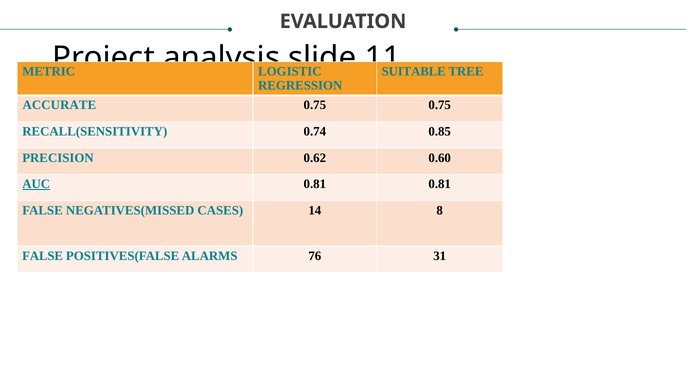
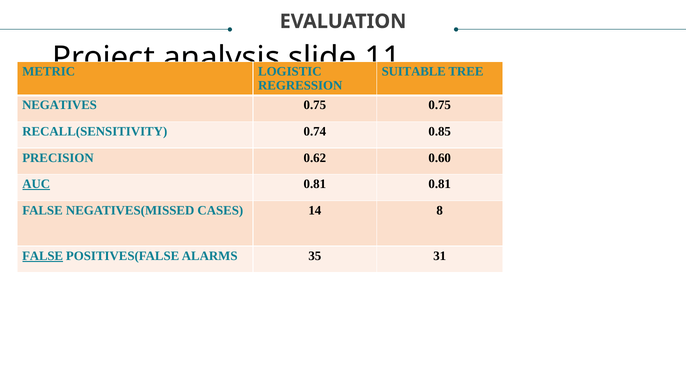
ACCURATE: ACCURATE -> NEGATIVES
FALSE at (43, 256) underline: none -> present
76: 76 -> 35
